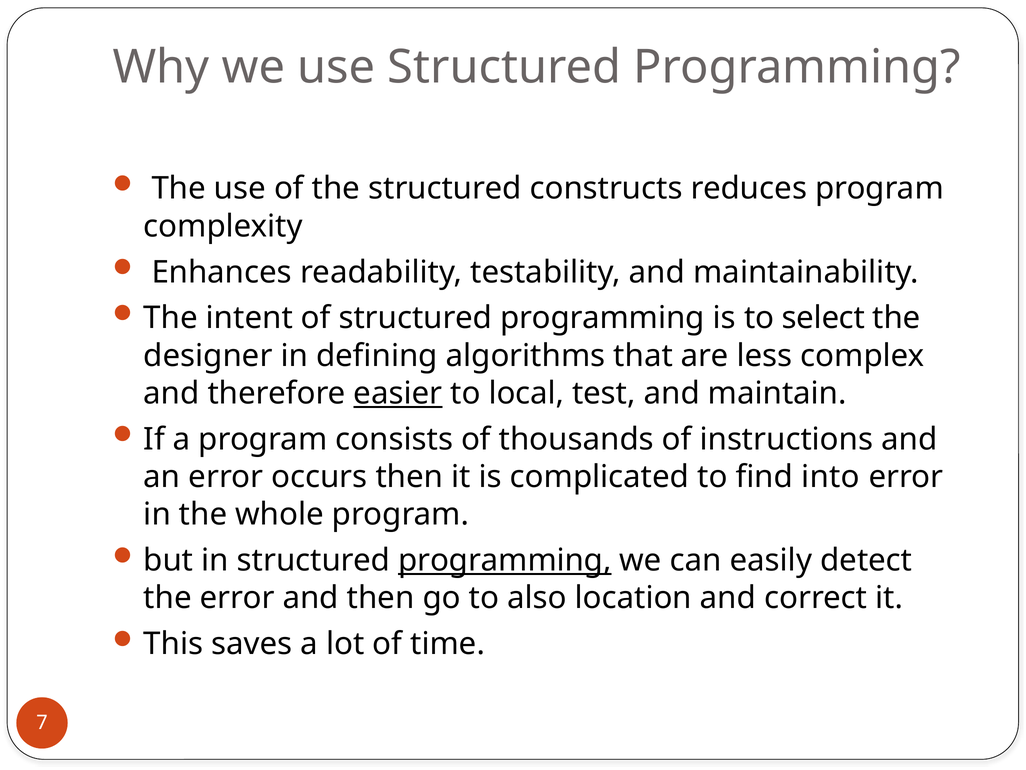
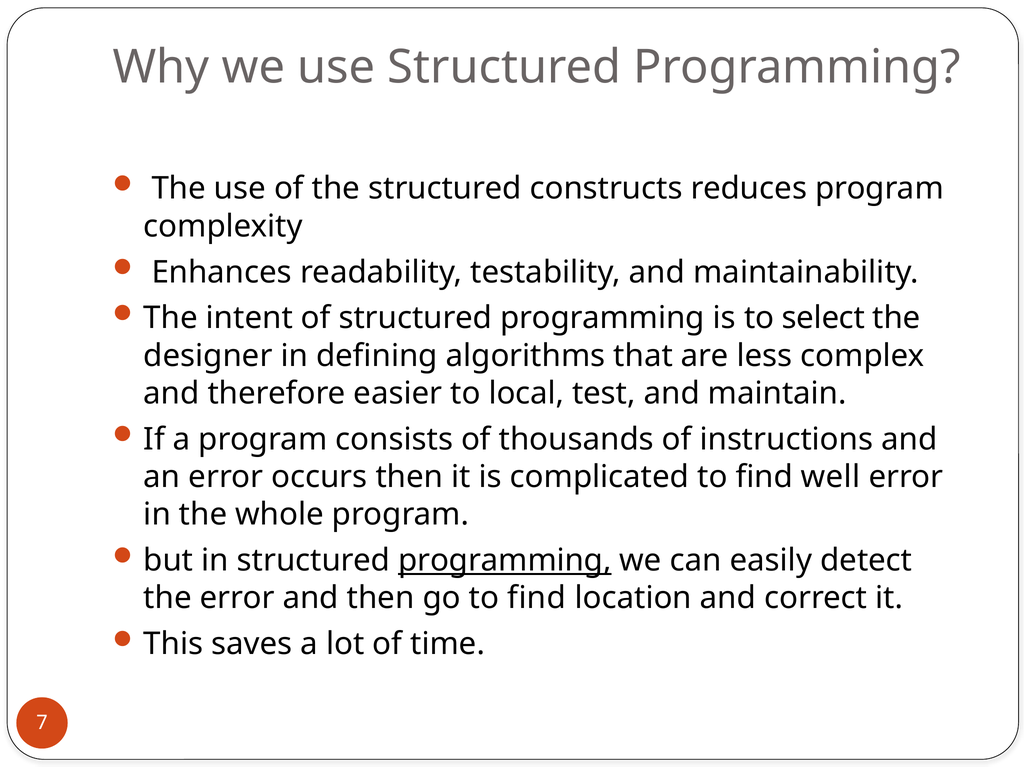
easier underline: present -> none
into: into -> well
go to also: also -> find
